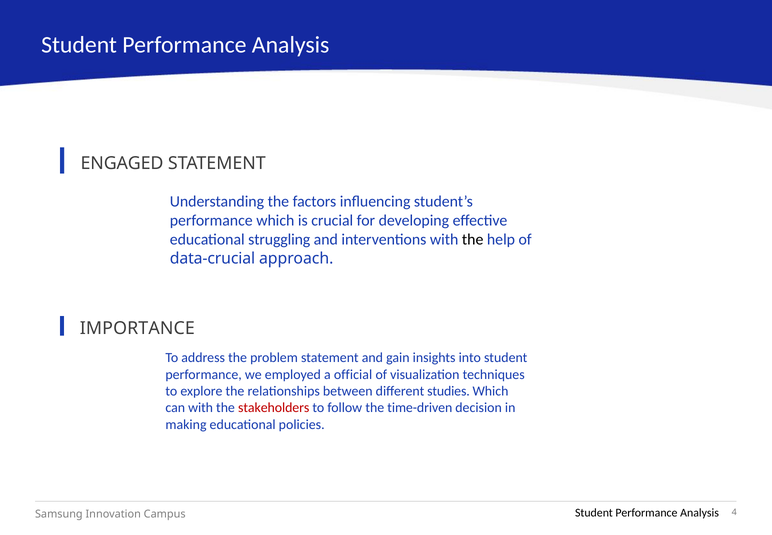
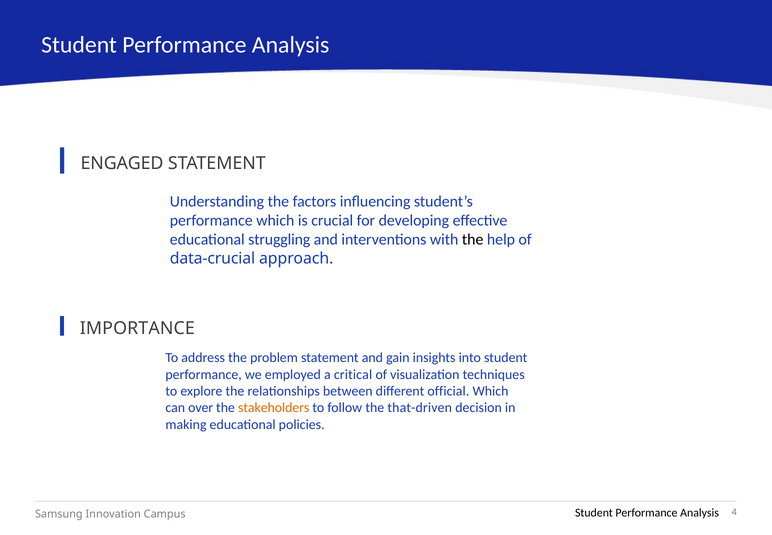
official: official -> critical
studies: studies -> official
can with: with -> over
stakeholders colour: red -> orange
time-driven: time-driven -> that-driven
